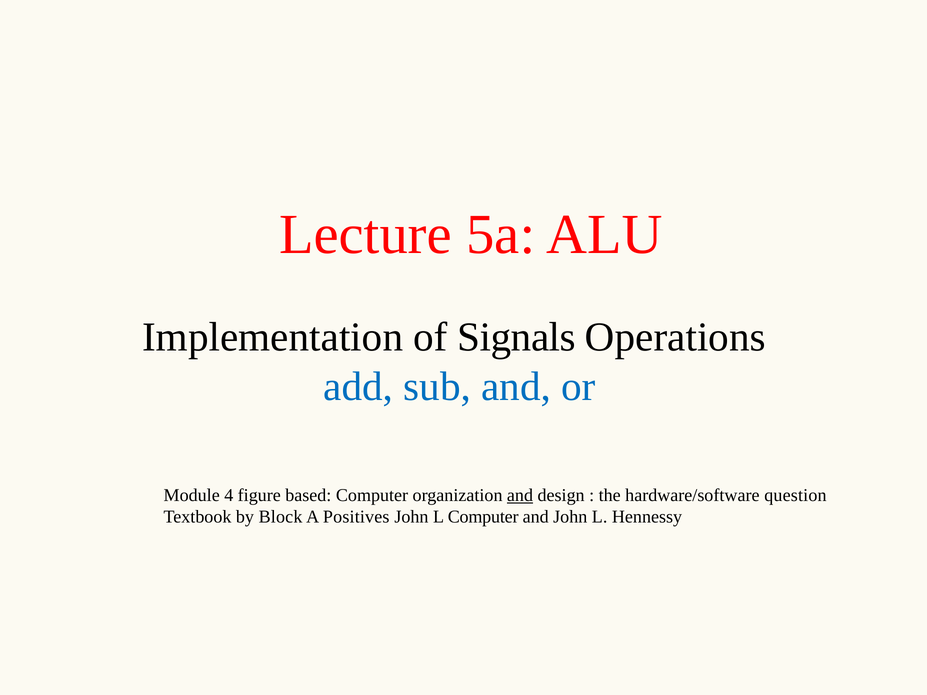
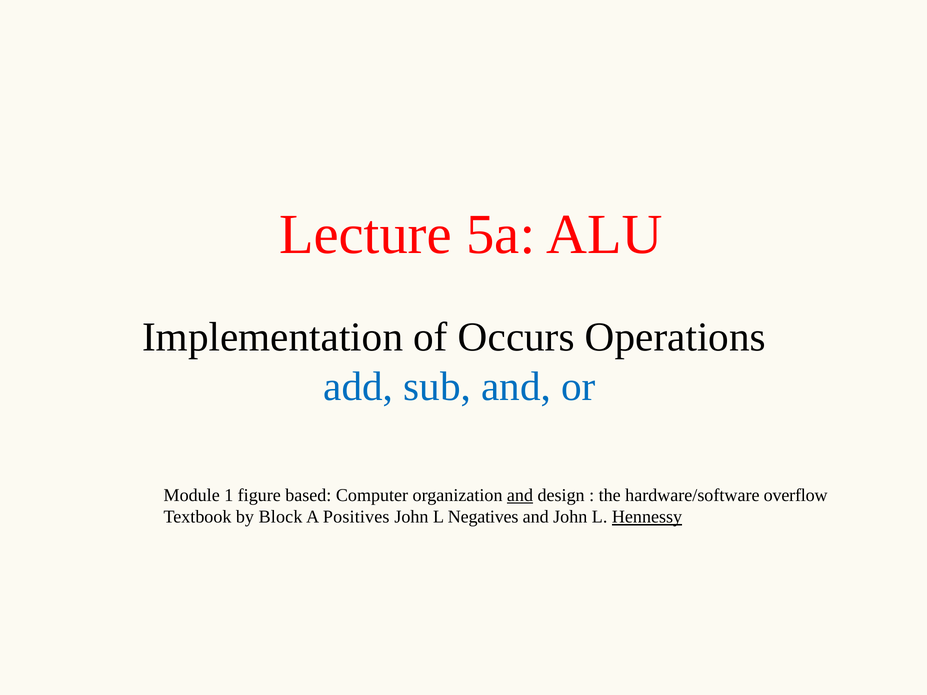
Signals: Signals -> Occurs
4: 4 -> 1
question: question -> overflow
L Computer: Computer -> Negatives
Hennessy underline: none -> present
